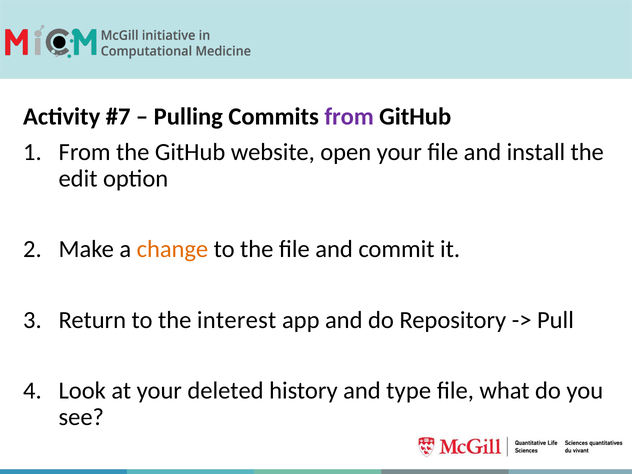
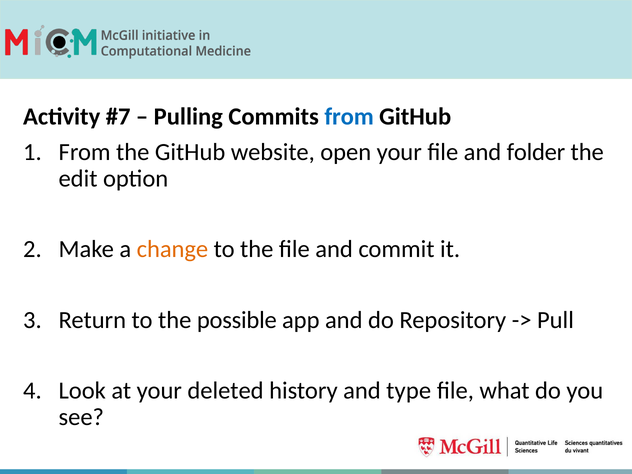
from at (349, 117) colour: purple -> blue
install: install -> folder
interest: interest -> possible
